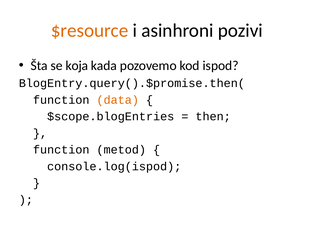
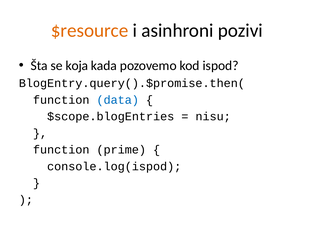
data colour: orange -> blue
then: then -> nisu
metod: metod -> prime
